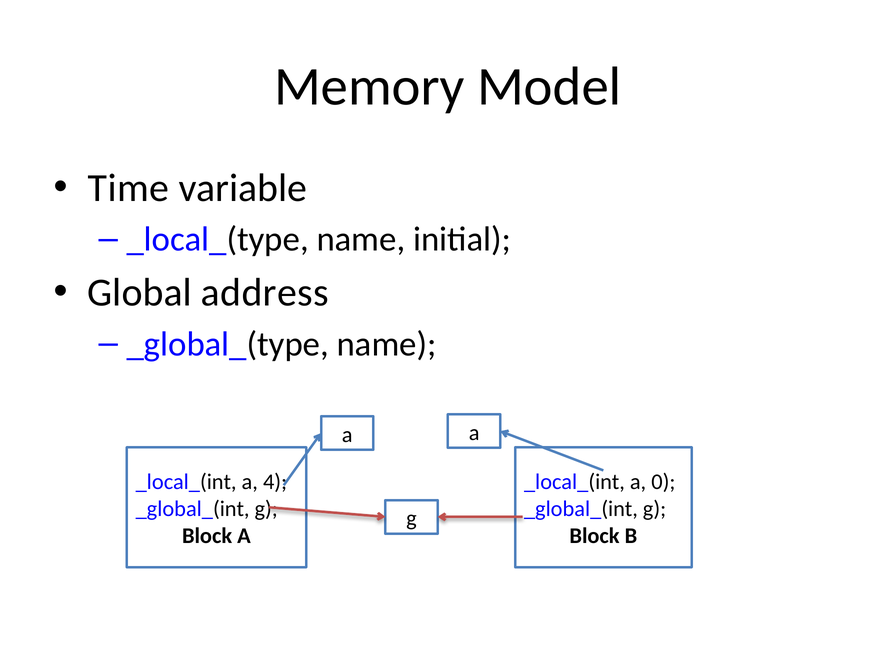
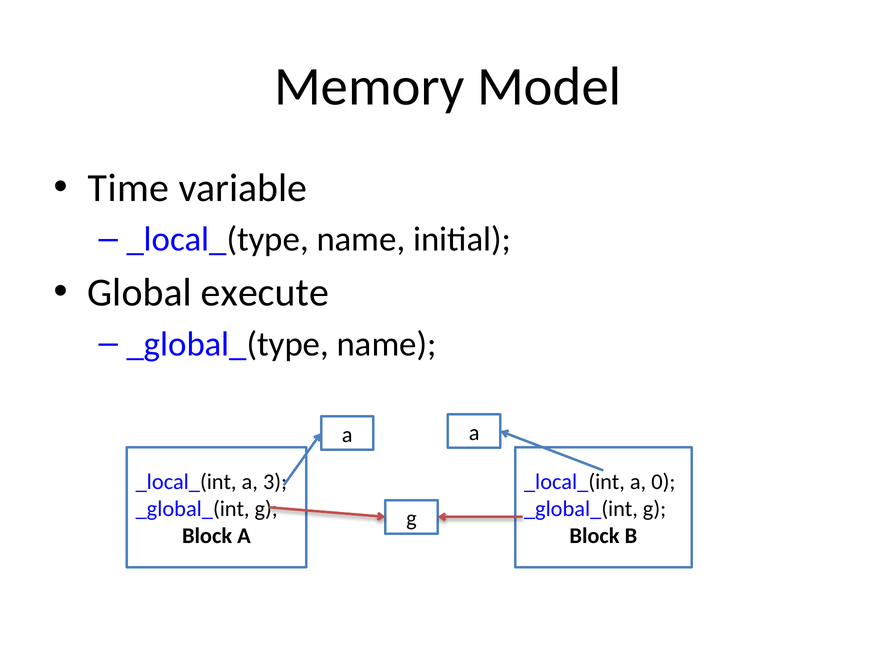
address: address -> execute
4: 4 -> 3
